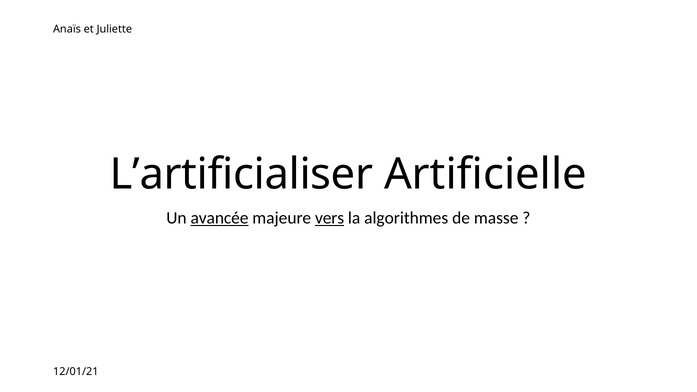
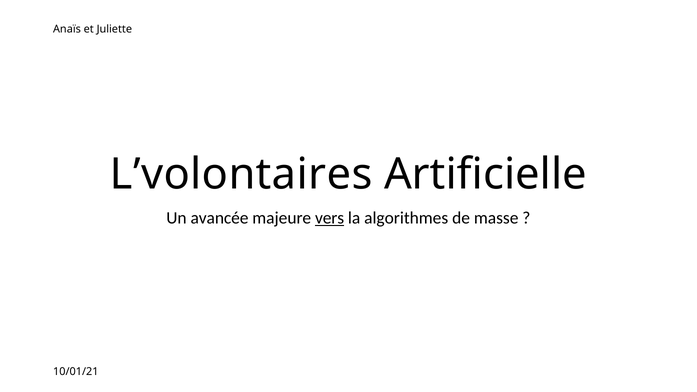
L’artificialiser: L’artificialiser -> L’volontaires
avancée underline: present -> none
12/01/21: 12/01/21 -> 10/01/21
